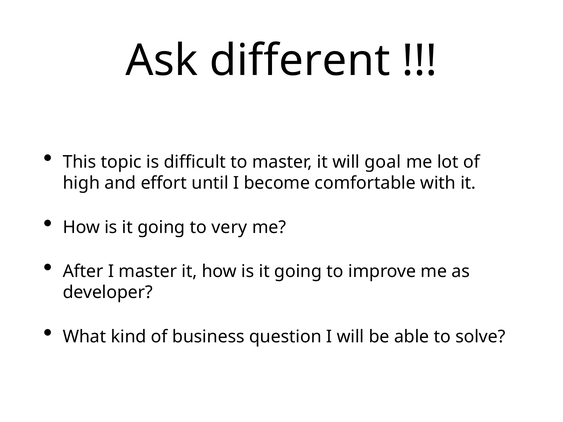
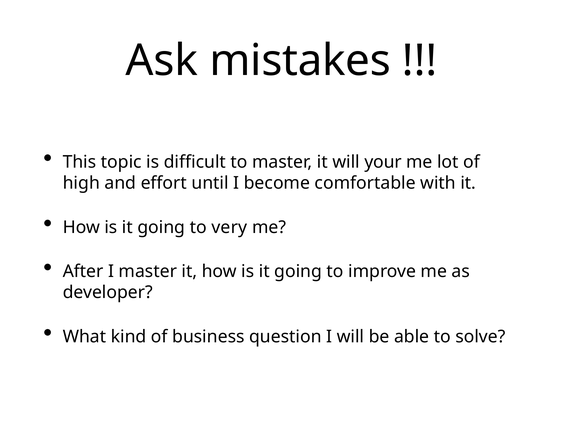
different: different -> mistakes
goal: goal -> your
